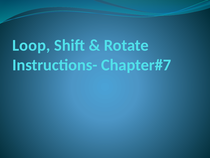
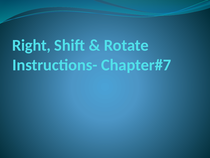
Loop: Loop -> Right
